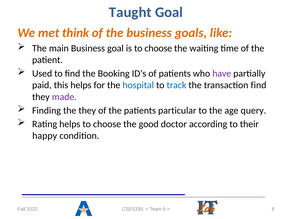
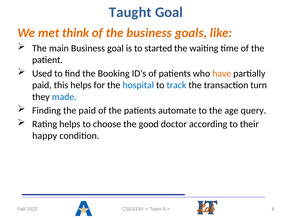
is to choose: choose -> started
have colour: purple -> orange
transaction find: find -> turn
made colour: purple -> blue
the they: they -> paid
particular: particular -> automate
